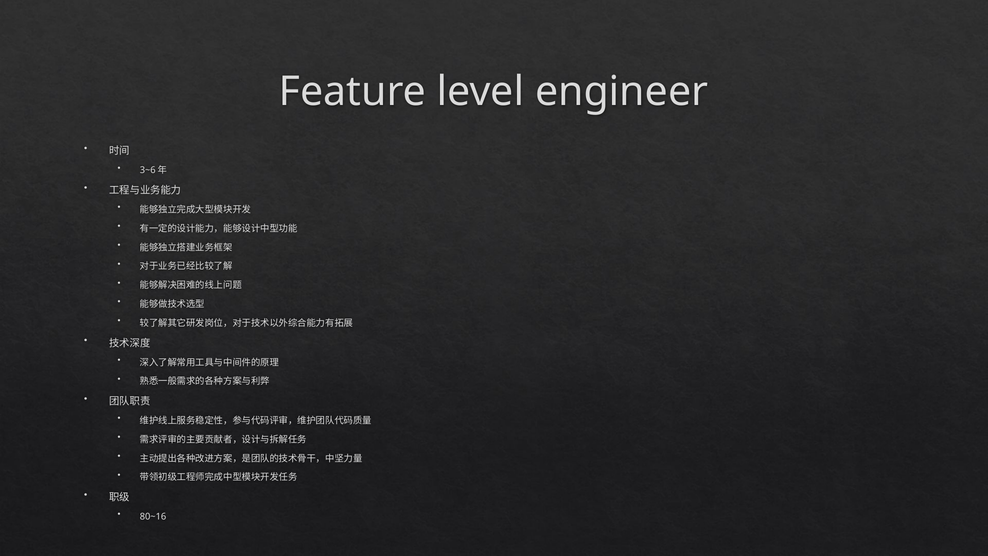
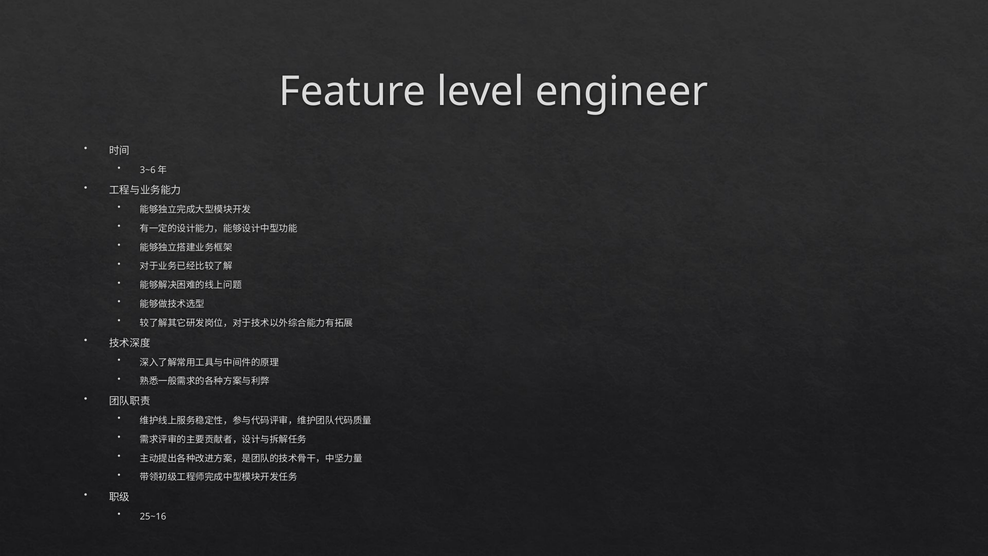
80~16: 80~16 -> 25~16
